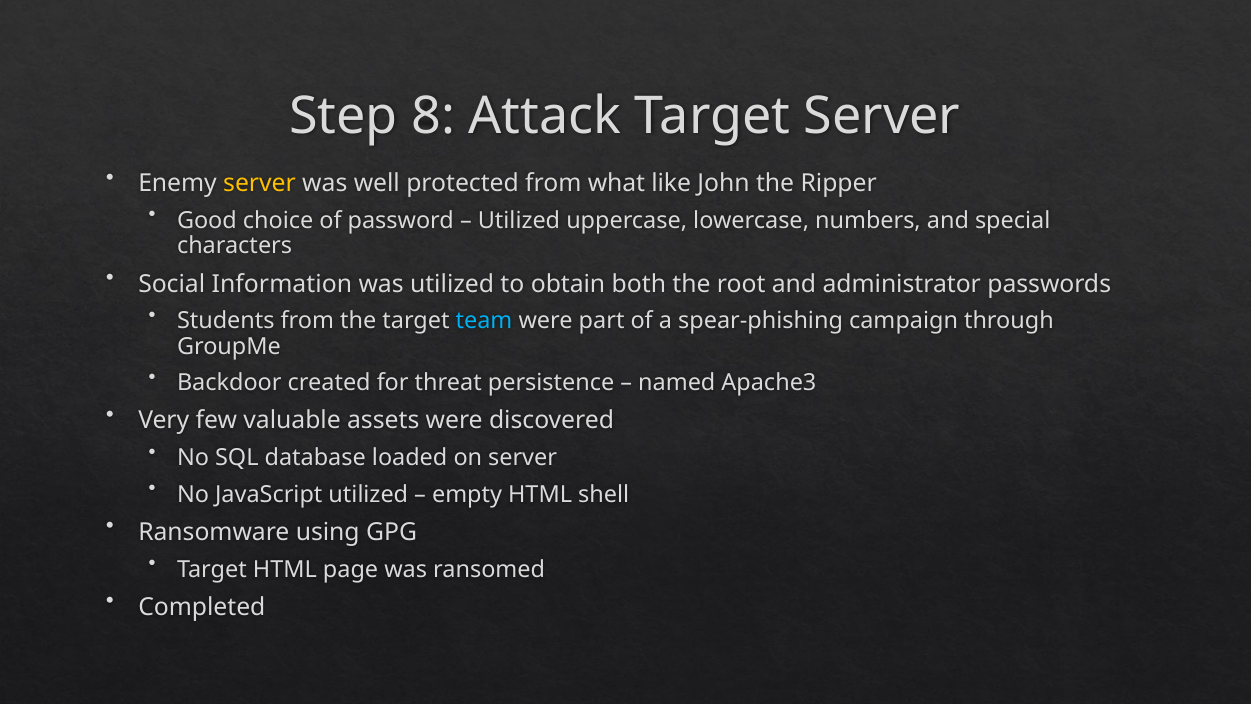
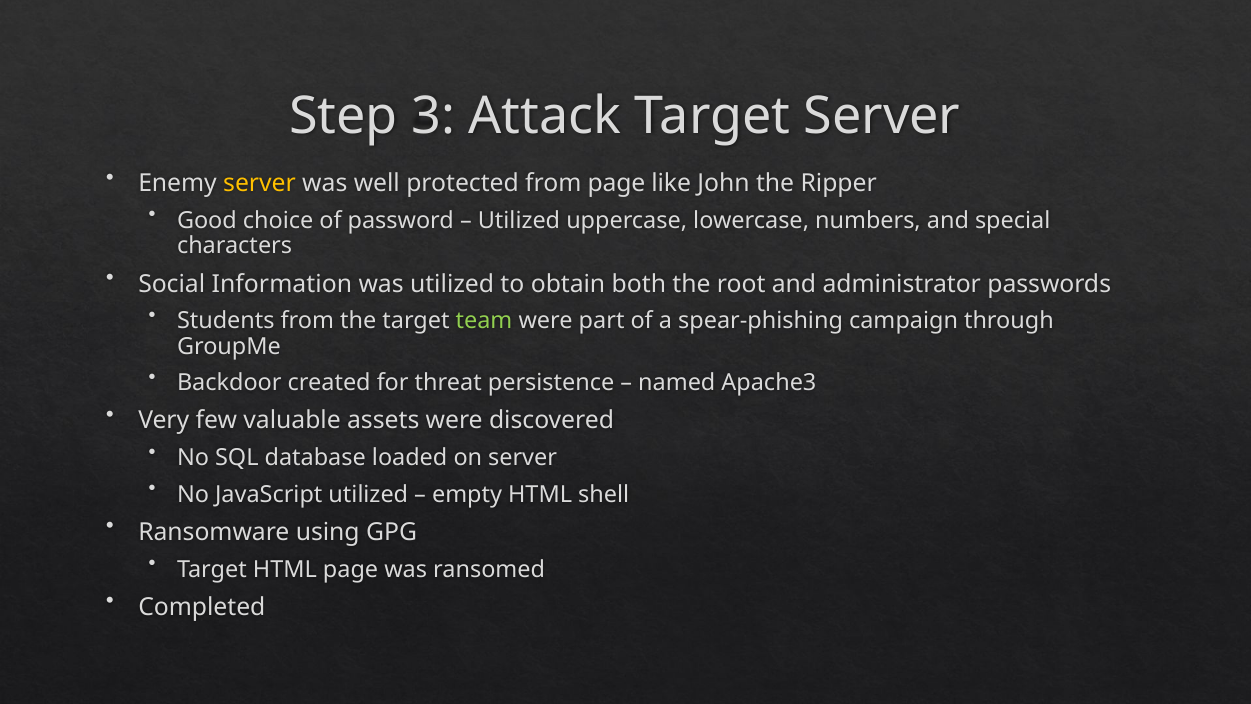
8: 8 -> 3
from what: what -> page
team colour: light blue -> light green
